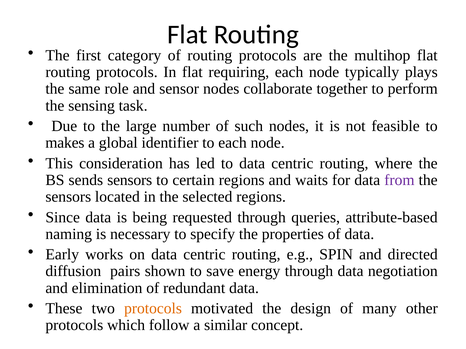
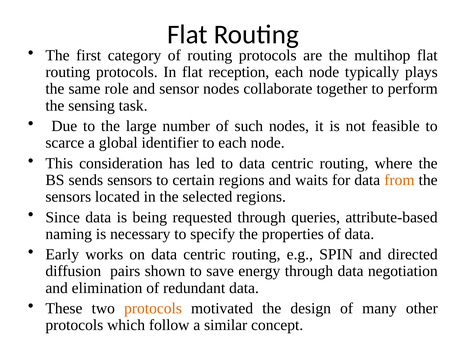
requiring: requiring -> reception
makes: makes -> scarce
from colour: purple -> orange
